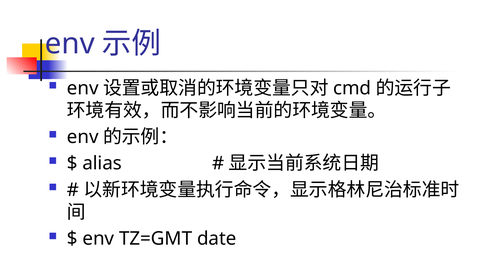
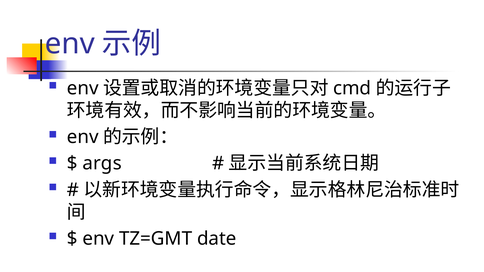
alias: alias -> args
